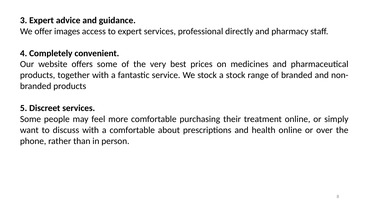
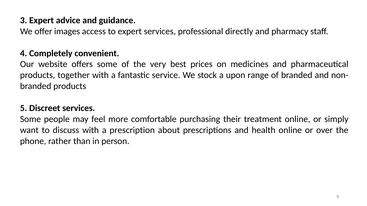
a stock: stock -> upon
a comfortable: comfortable -> prescription
